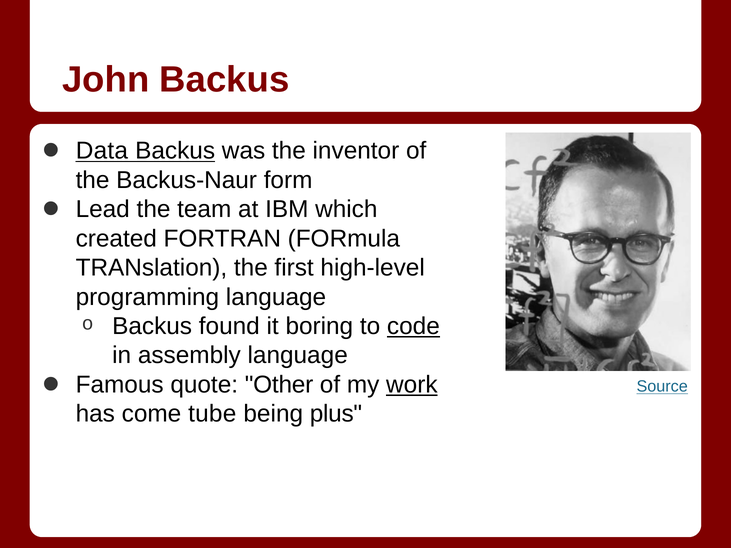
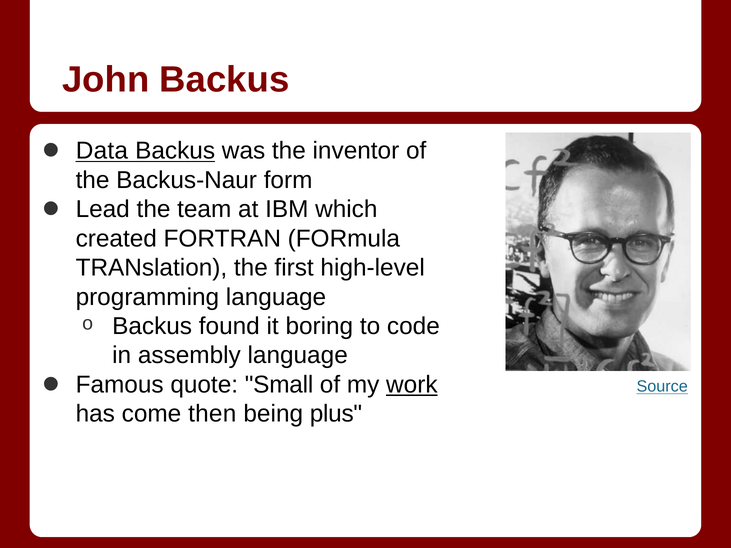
code underline: present -> none
Other: Other -> Small
tube: tube -> then
